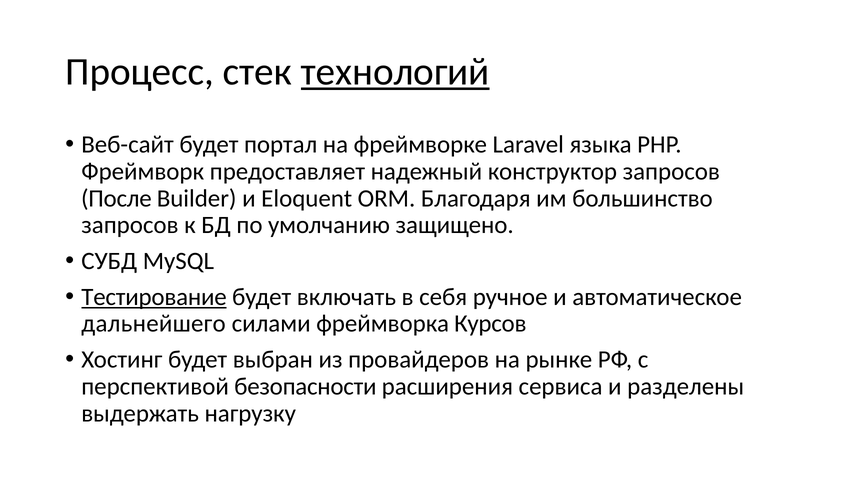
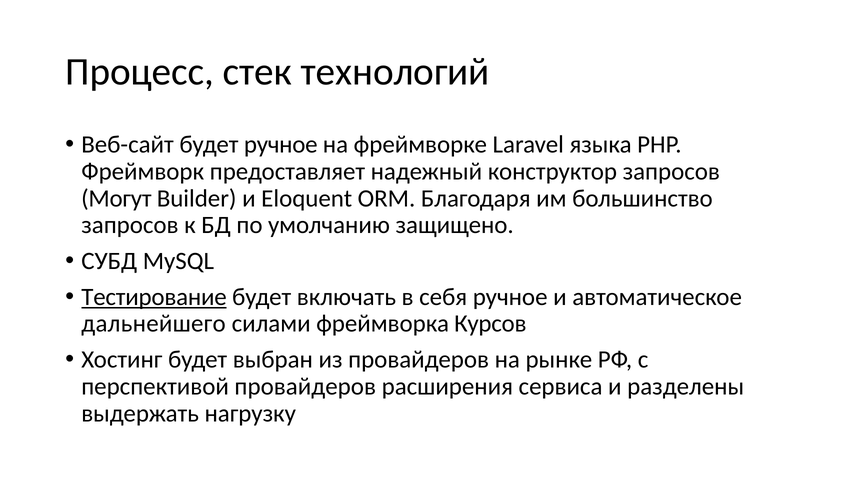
технологий underline: present -> none
будет портал: портал -> ручное
После: После -> Могут
перспективой безопасности: безопасности -> провайдеров
